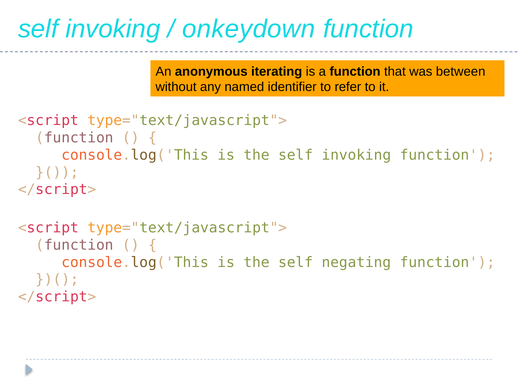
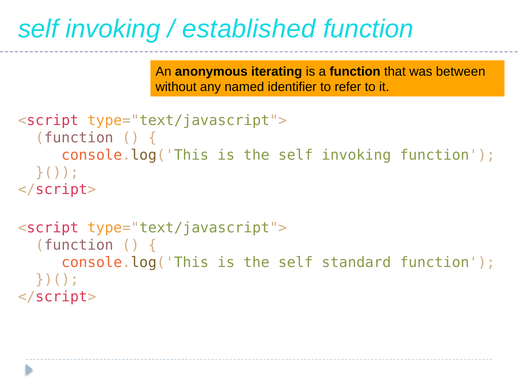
onkeydown: onkeydown -> established
negating: negating -> standard
